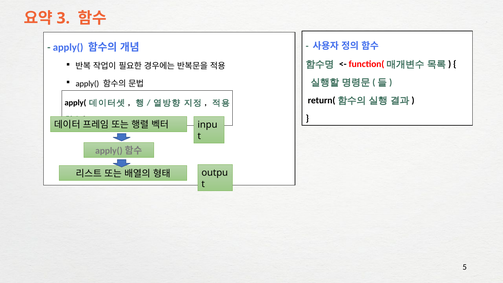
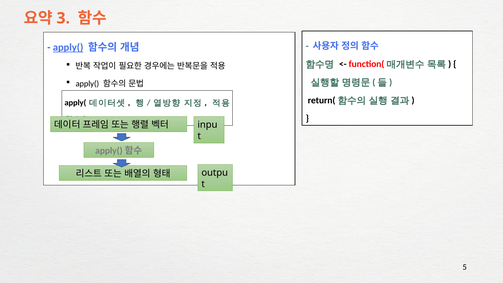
apply( at (68, 47) underline: none -> present
